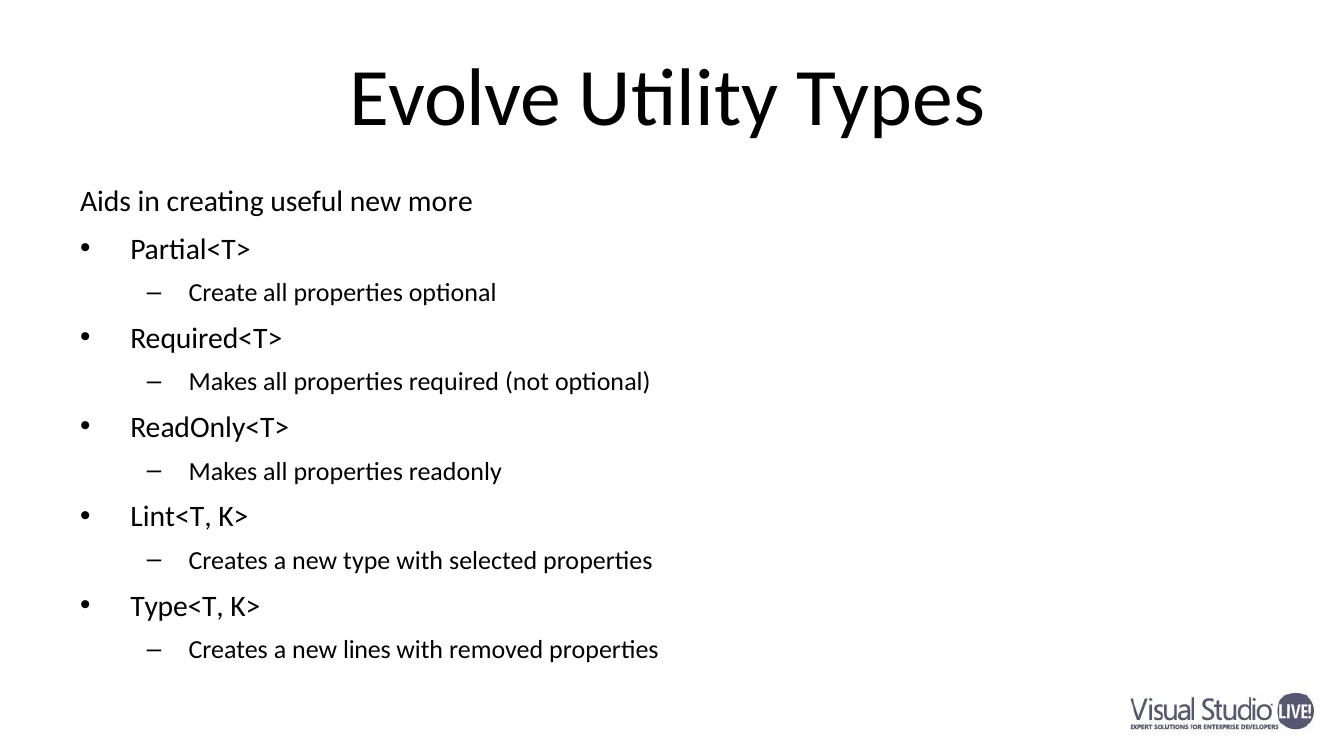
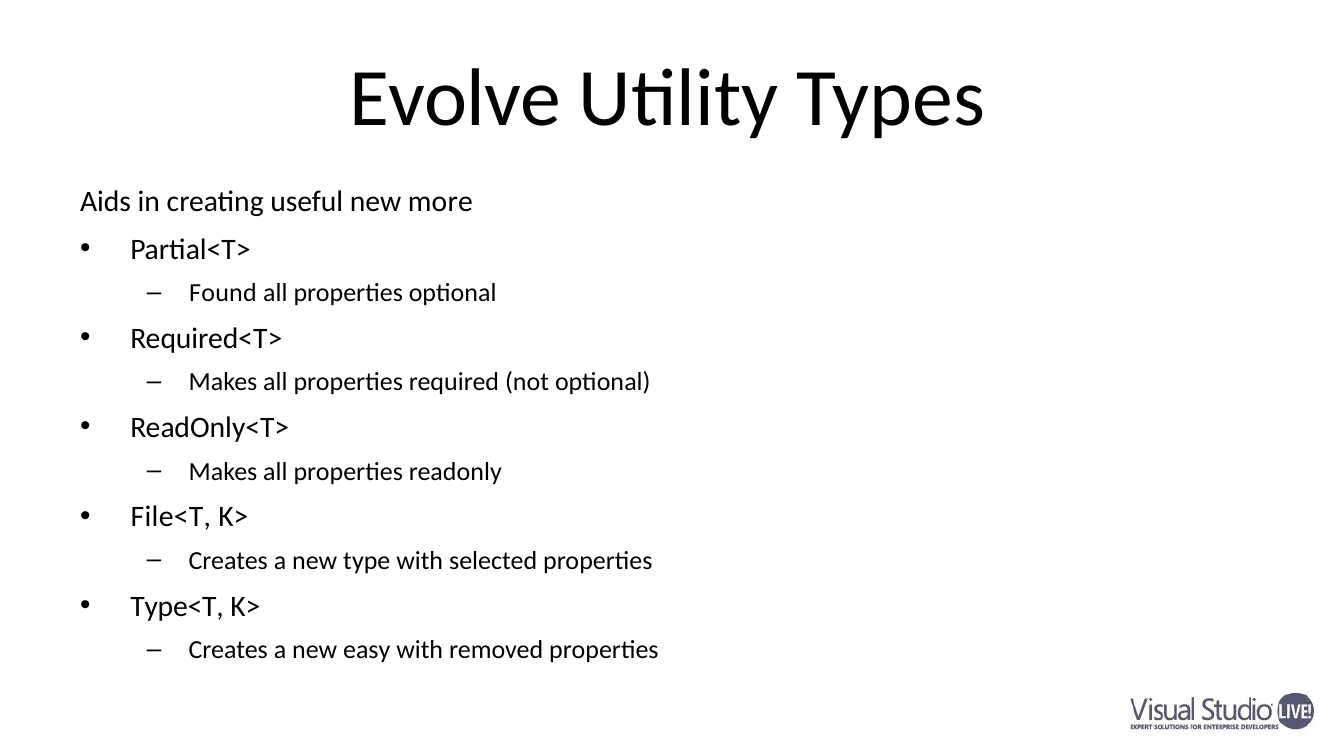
Create: Create -> Found
Lint<T: Lint<T -> File<T
lines: lines -> easy
